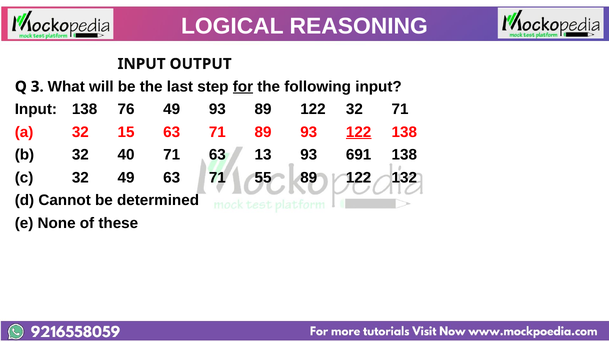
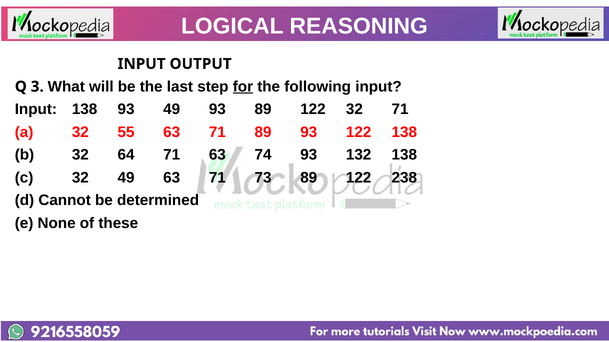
138 76: 76 -> 93
15: 15 -> 55
122 at (359, 132) underline: present -> none
40: 40 -> 64
13: 13 -> 74
691: 691 -> 132
55: 55 -> 73
132: 132 -> 238
